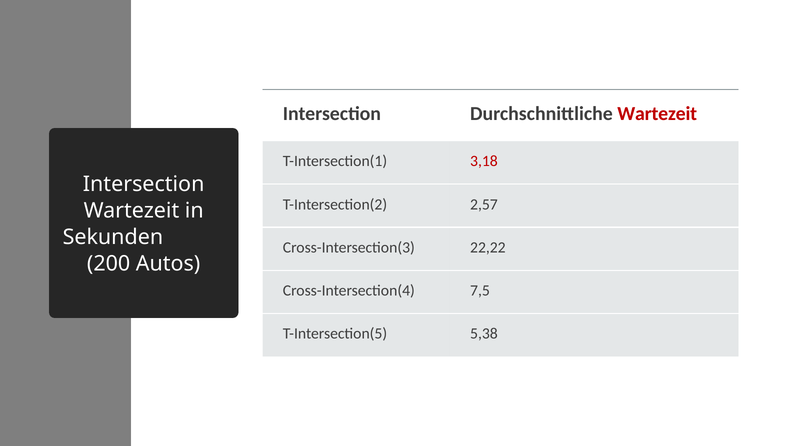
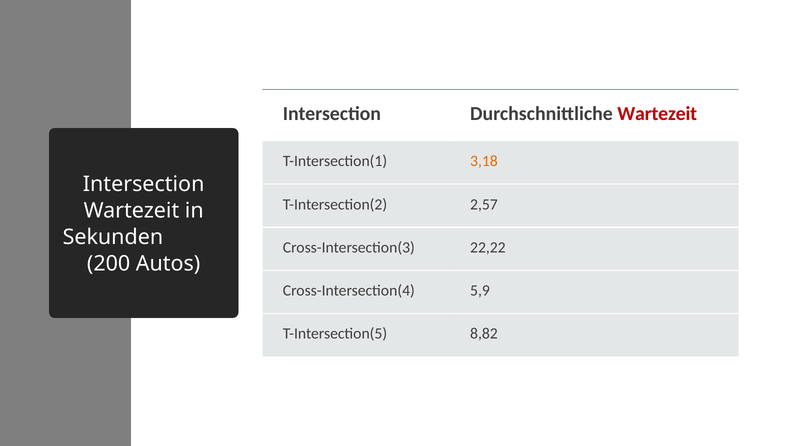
3,18 colour: red -> orange
7,5: 7,5 -> 5,9
5,38: 5,38 -> 8,82
